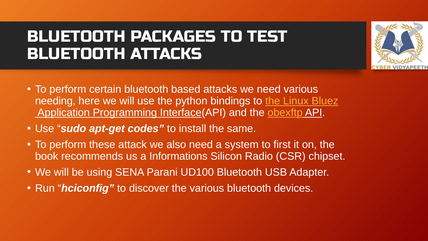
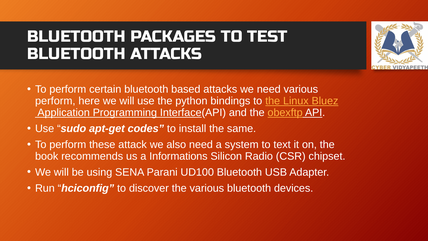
needing at (55, 101): needing -> perform
first: first -> text
